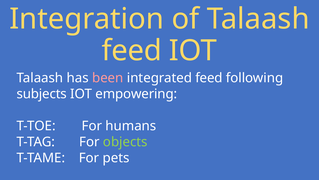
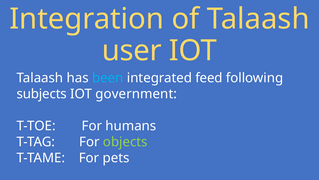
feed at (132, 50): feed -> user
been colour: pink -> light blue
empowering: empowering -> government
